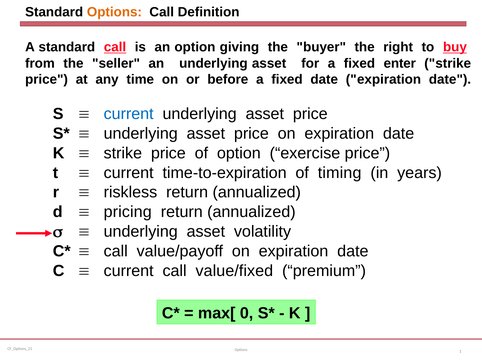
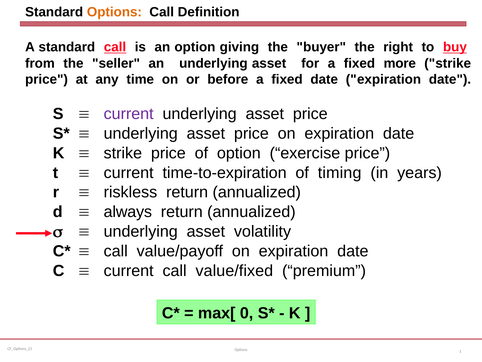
enter: enter -> more
current at (129, 114) colour: blue -> purple
pricing: pricing -> always
